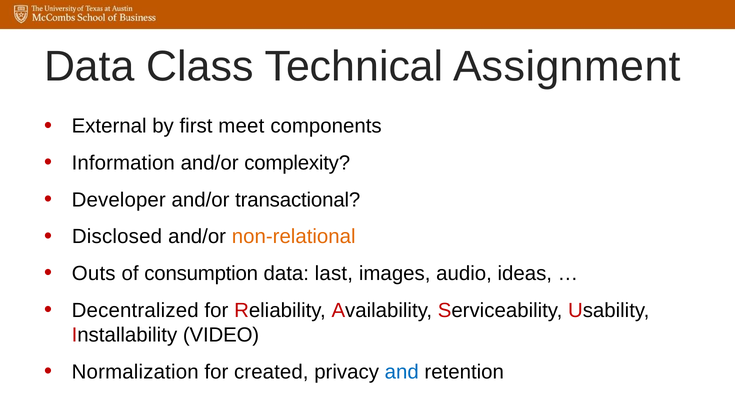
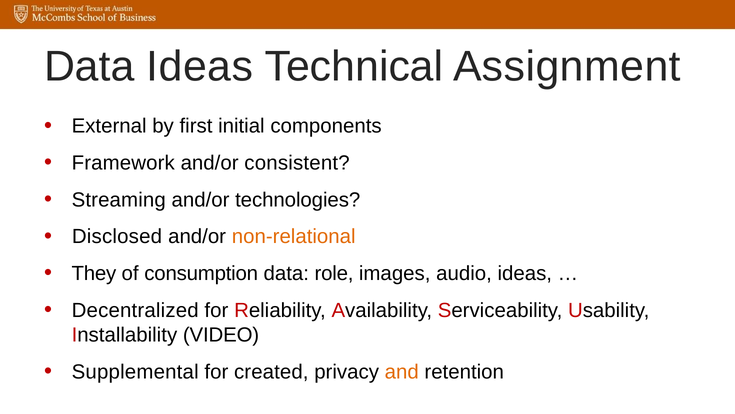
Data Class: Class -> Ideas
meet: meet -> initial
Information: Information -> Framework
complexity: complexity -> consistent
Developer: Developer -> Streaming
transactional: transactional -> technologies
Outs: Outs -> They
last: last -> role
Normalization: Normalization -> Supplemental
and colour: blue -> orange
